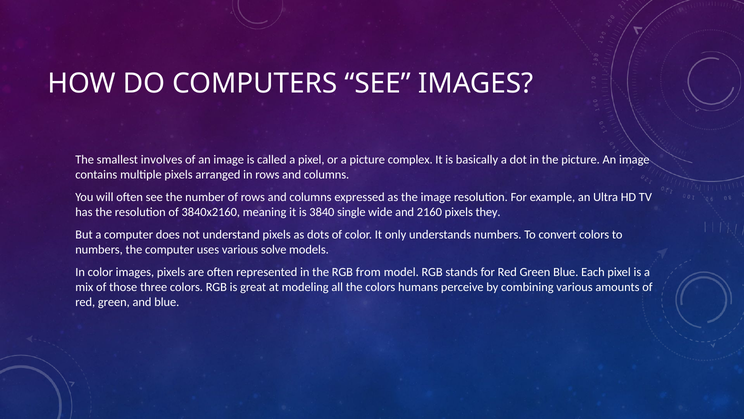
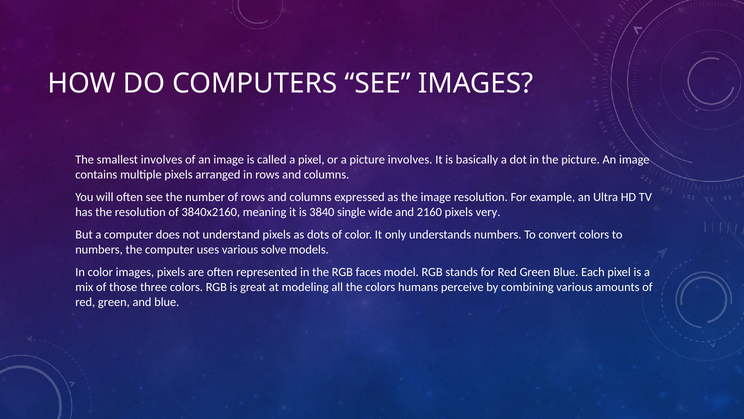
picture complex: complex -> involves
they: they -> very
from: from -> faces
